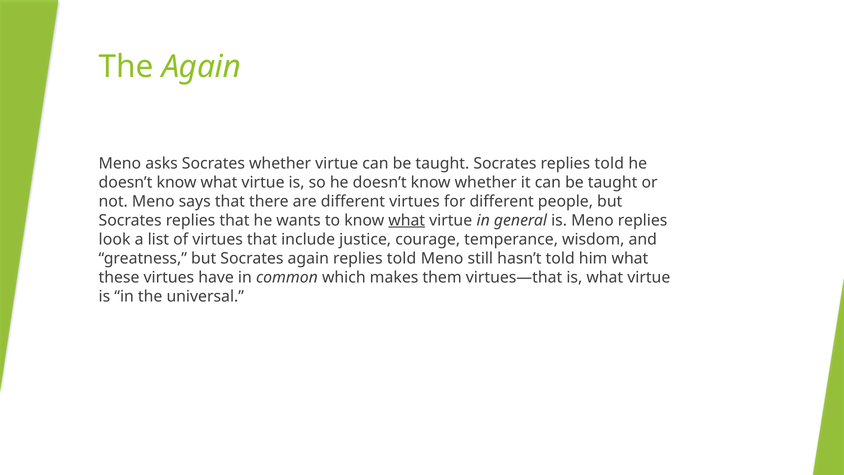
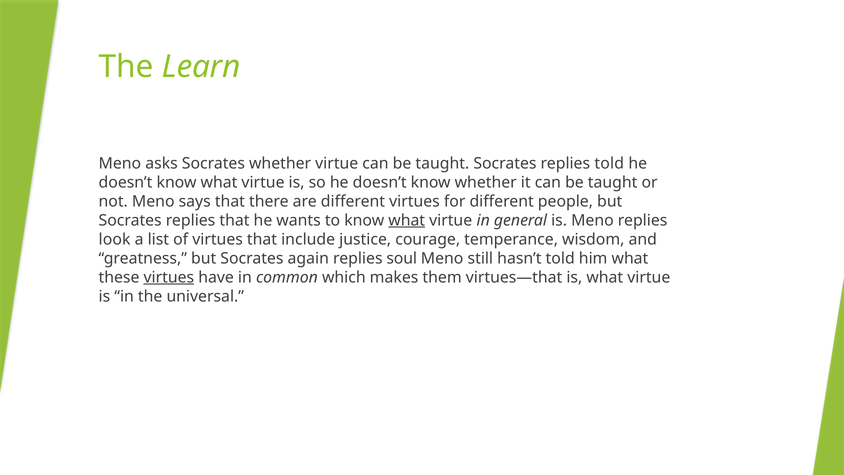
The Again: Again -> Learn
again replies told: told -> soul
virtues at (169, 277) underline: none -> present
